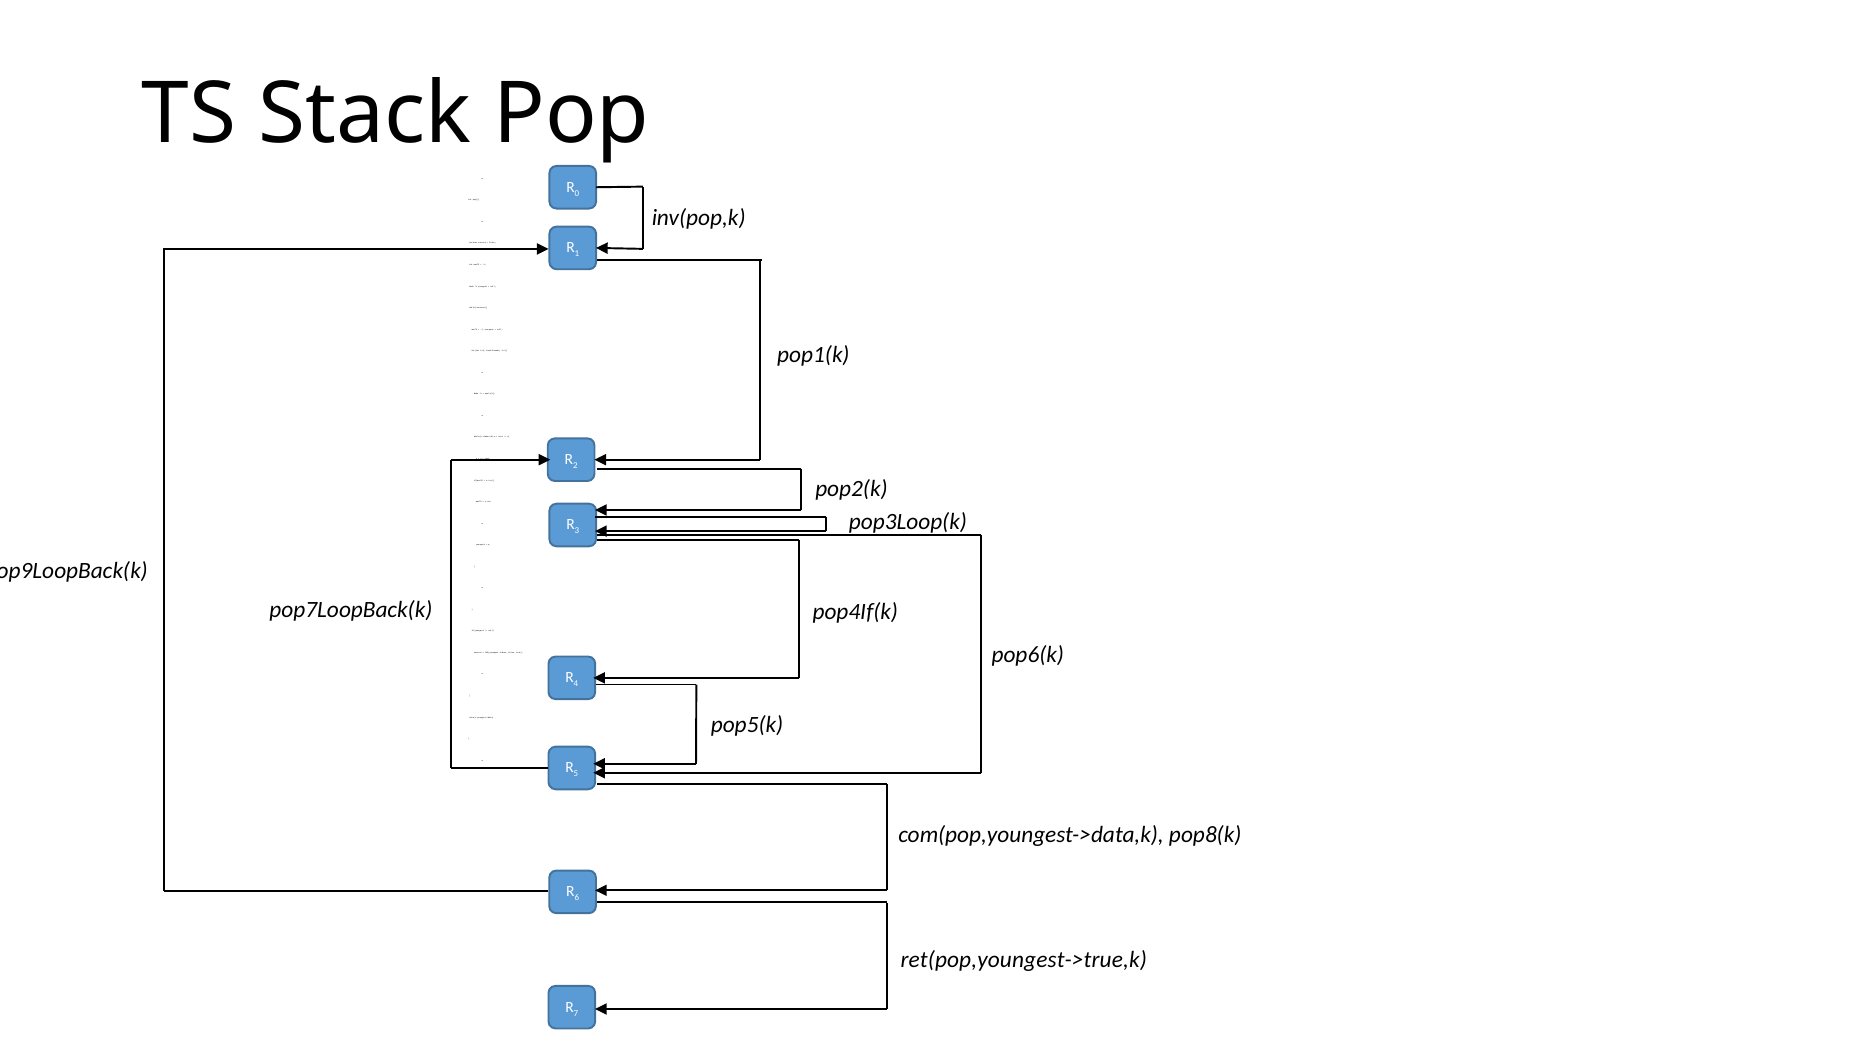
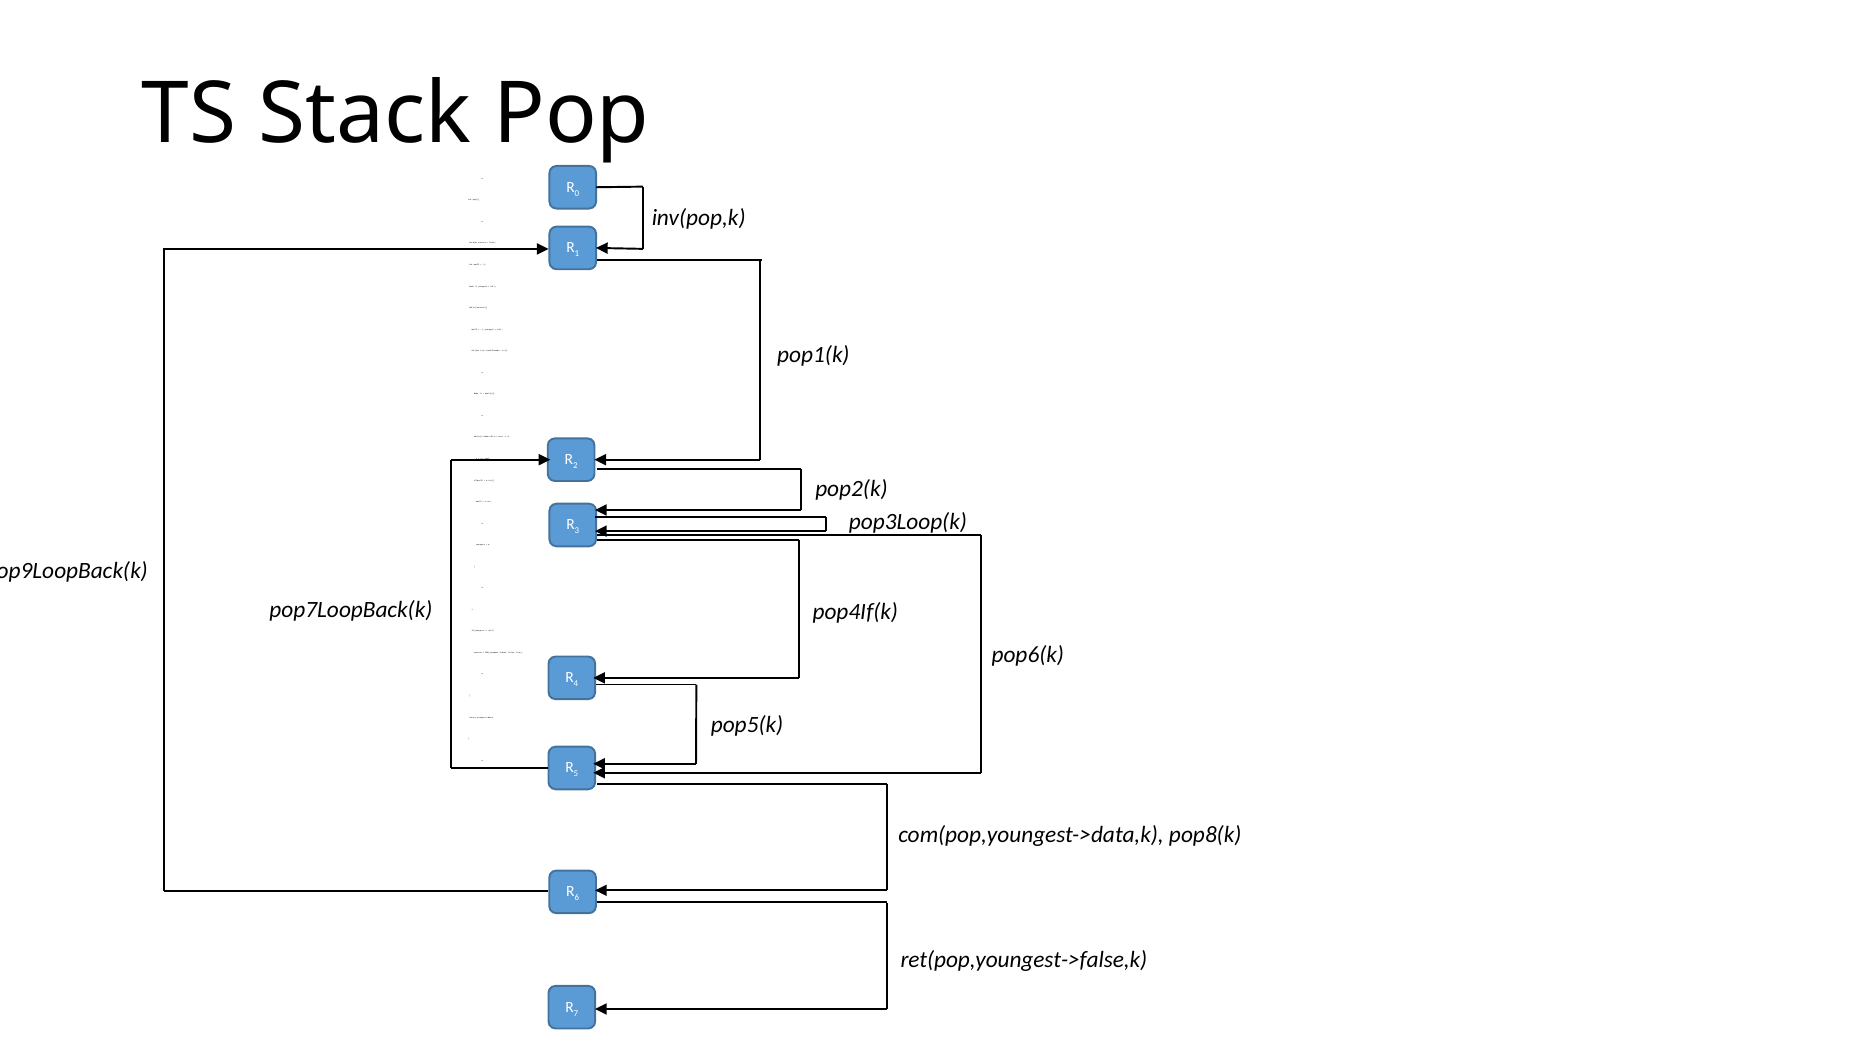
ret(pop,youngest->true,k: ret(pop,youngest->true,k -> ret(pop,youngest->false,k
